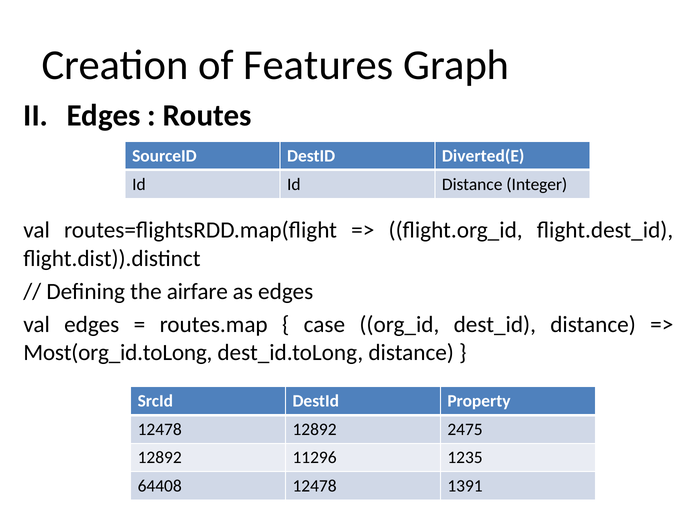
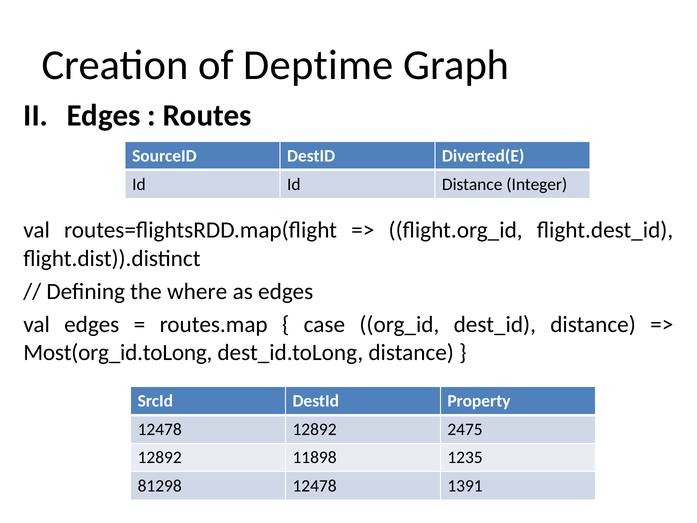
Features: Features -> Deptime
airfare: airfare -> where
11296: 11296 -> 11898
64408: 64408 -> 81298
